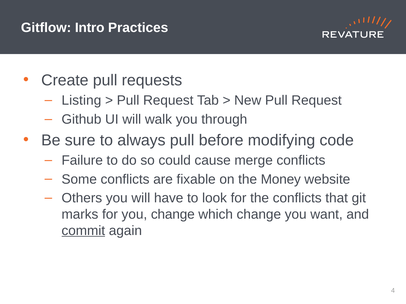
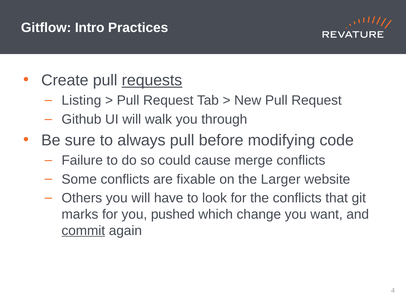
requests underline: none -> present
Money: Money -> Larger
you change: change -> pushed
